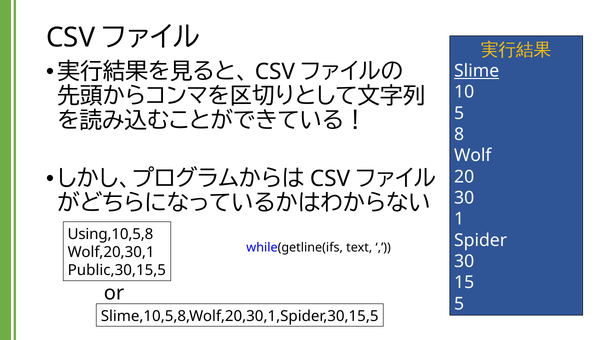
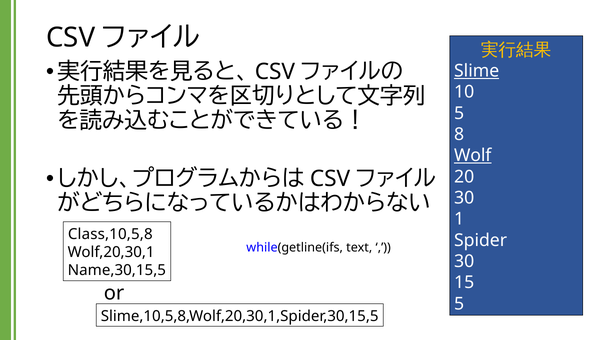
Wolf underline: none -> present
Using,10,5,8: Using,10,5,8 -> Class,10,5,8
Public,30,15,5: Public,30,15,5 -> Name,30,15,5
